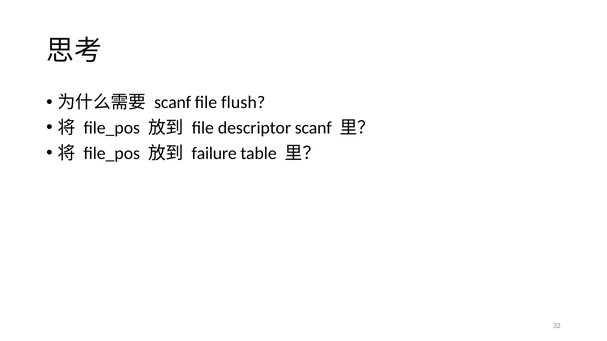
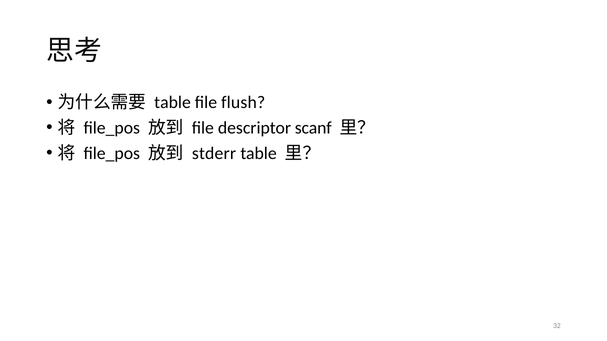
scanf at (173, 103): scanf -> table
failure: failure -> stderr
